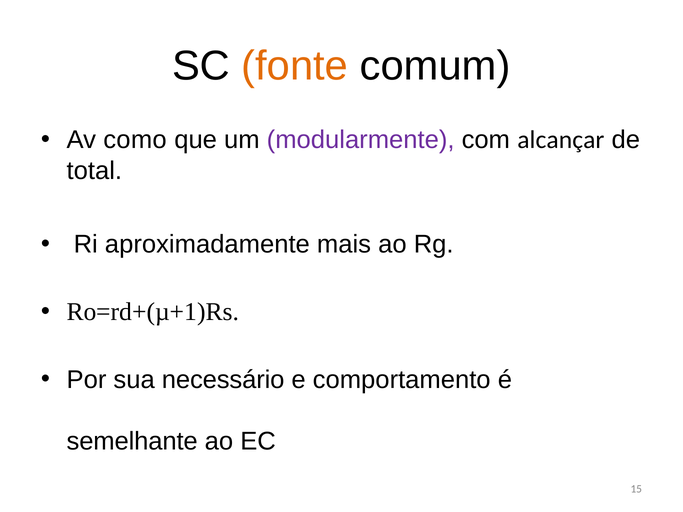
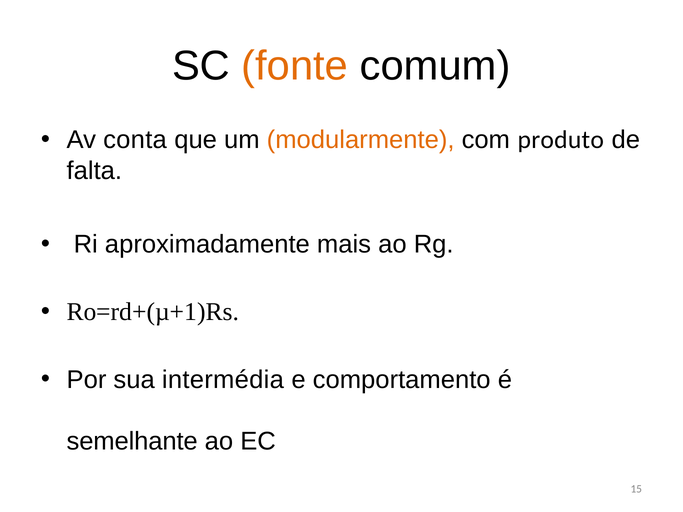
como: como -> conta
modularmente colour: purple -> orange
alcançar: alcançar -> produto
total: total -> falta
necessário: necessário -> intermédia
